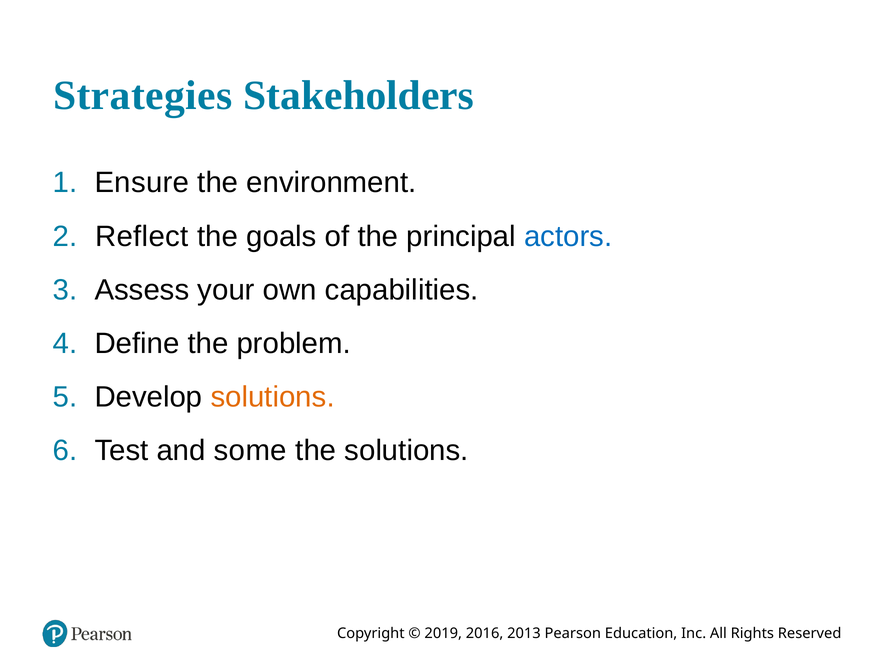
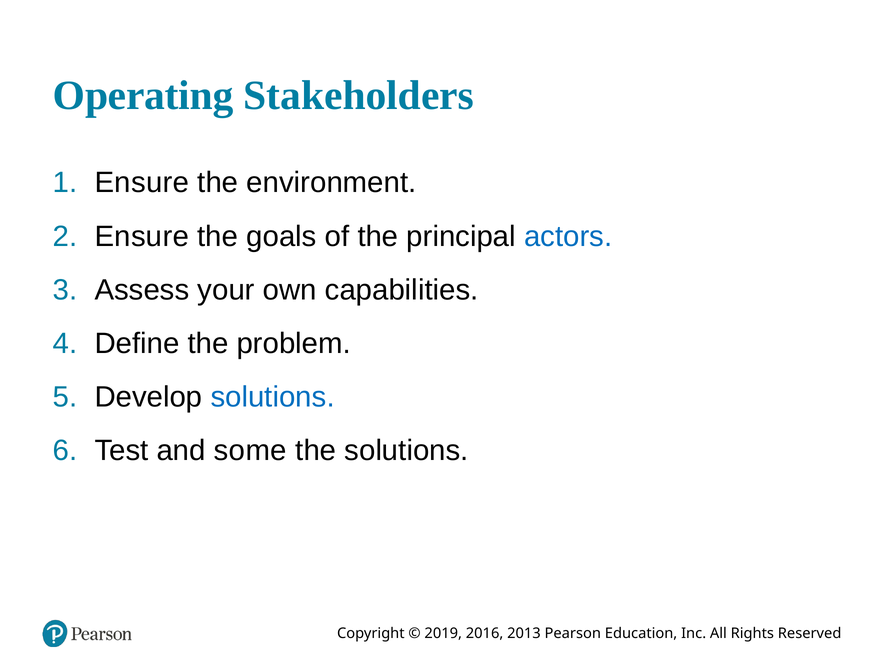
Strategies: Strategies -> Operating
Reflect at (142, 237): Reflect -> Ensure
solutions at (273, 397) colour: orange -> blue
